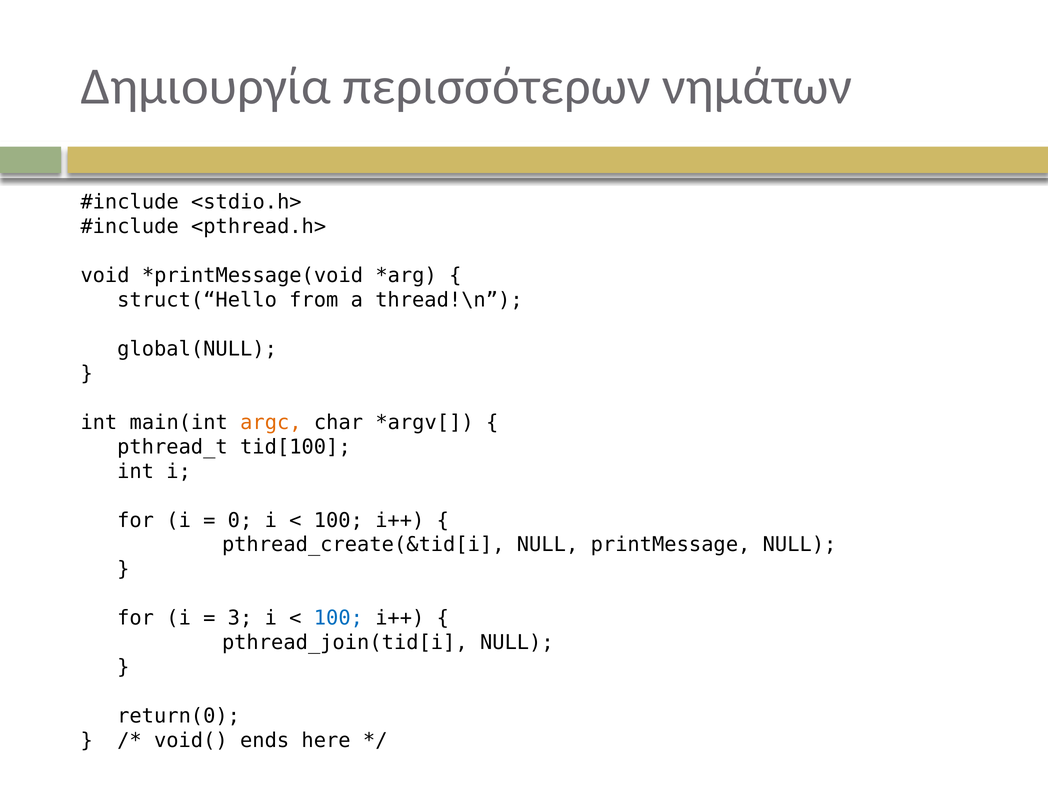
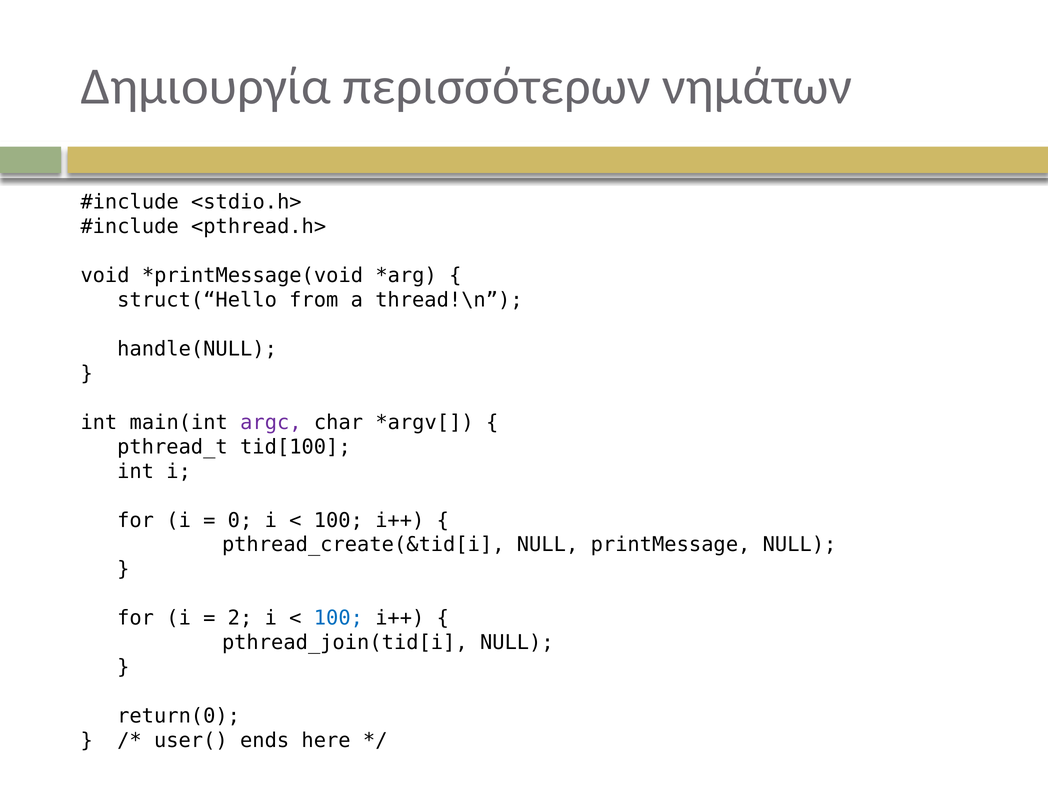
global(NULL: global(NULL -> handle(NULL
argc colour: orange -> purple
3: 3 -> 2
void(: void( -> user(
